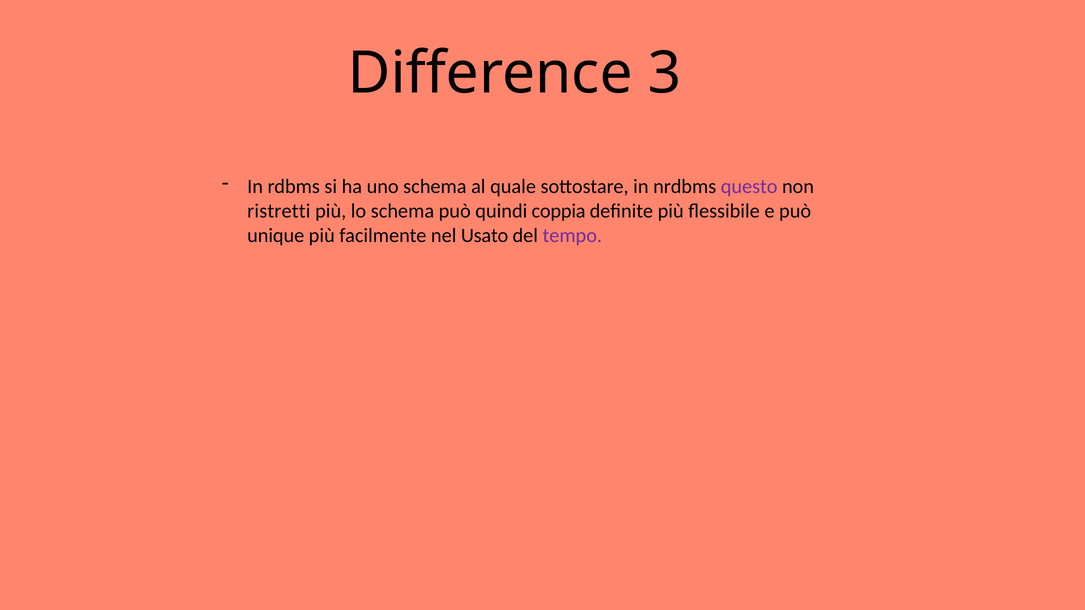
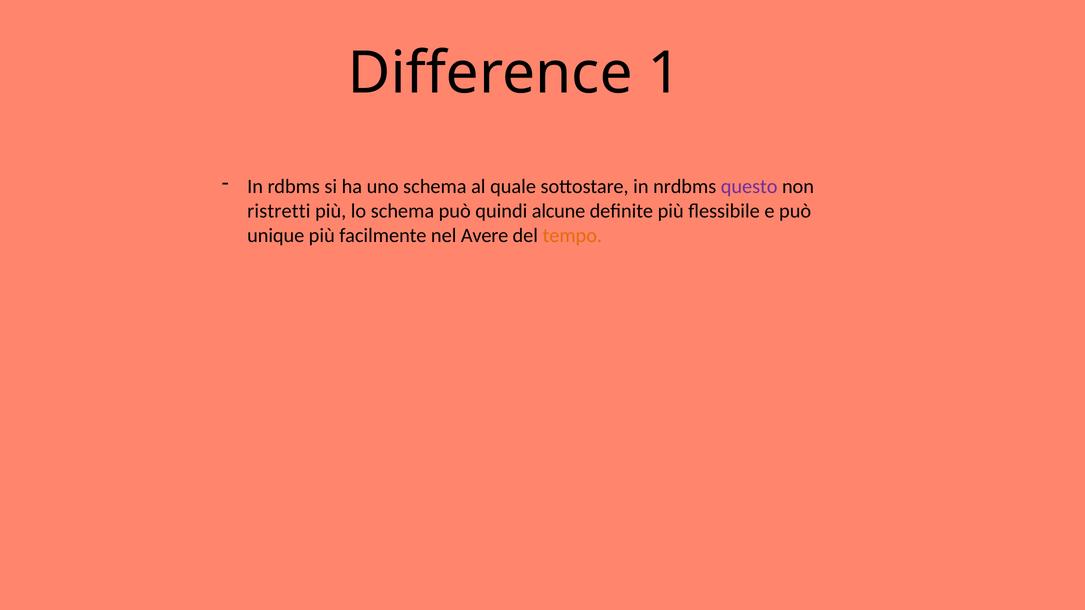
3: 3 -> 1
coppia: coppia -> alcune
Usato: Usato -> Avere
tempo colour: purple -> orange
